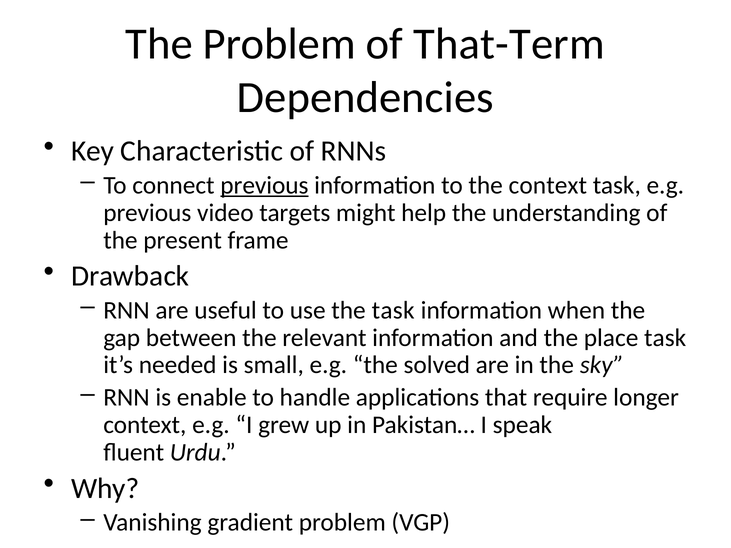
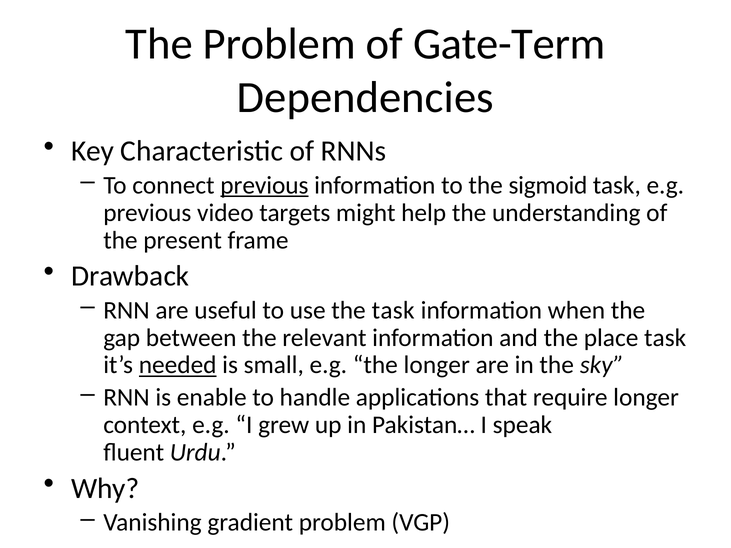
That-Term: That-Term -> Gate-Term
the context: context -> sigmoid
needed underline: none -> present
the solved: solved -> longer
